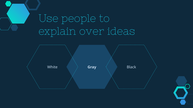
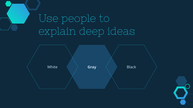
over: over -> deep
